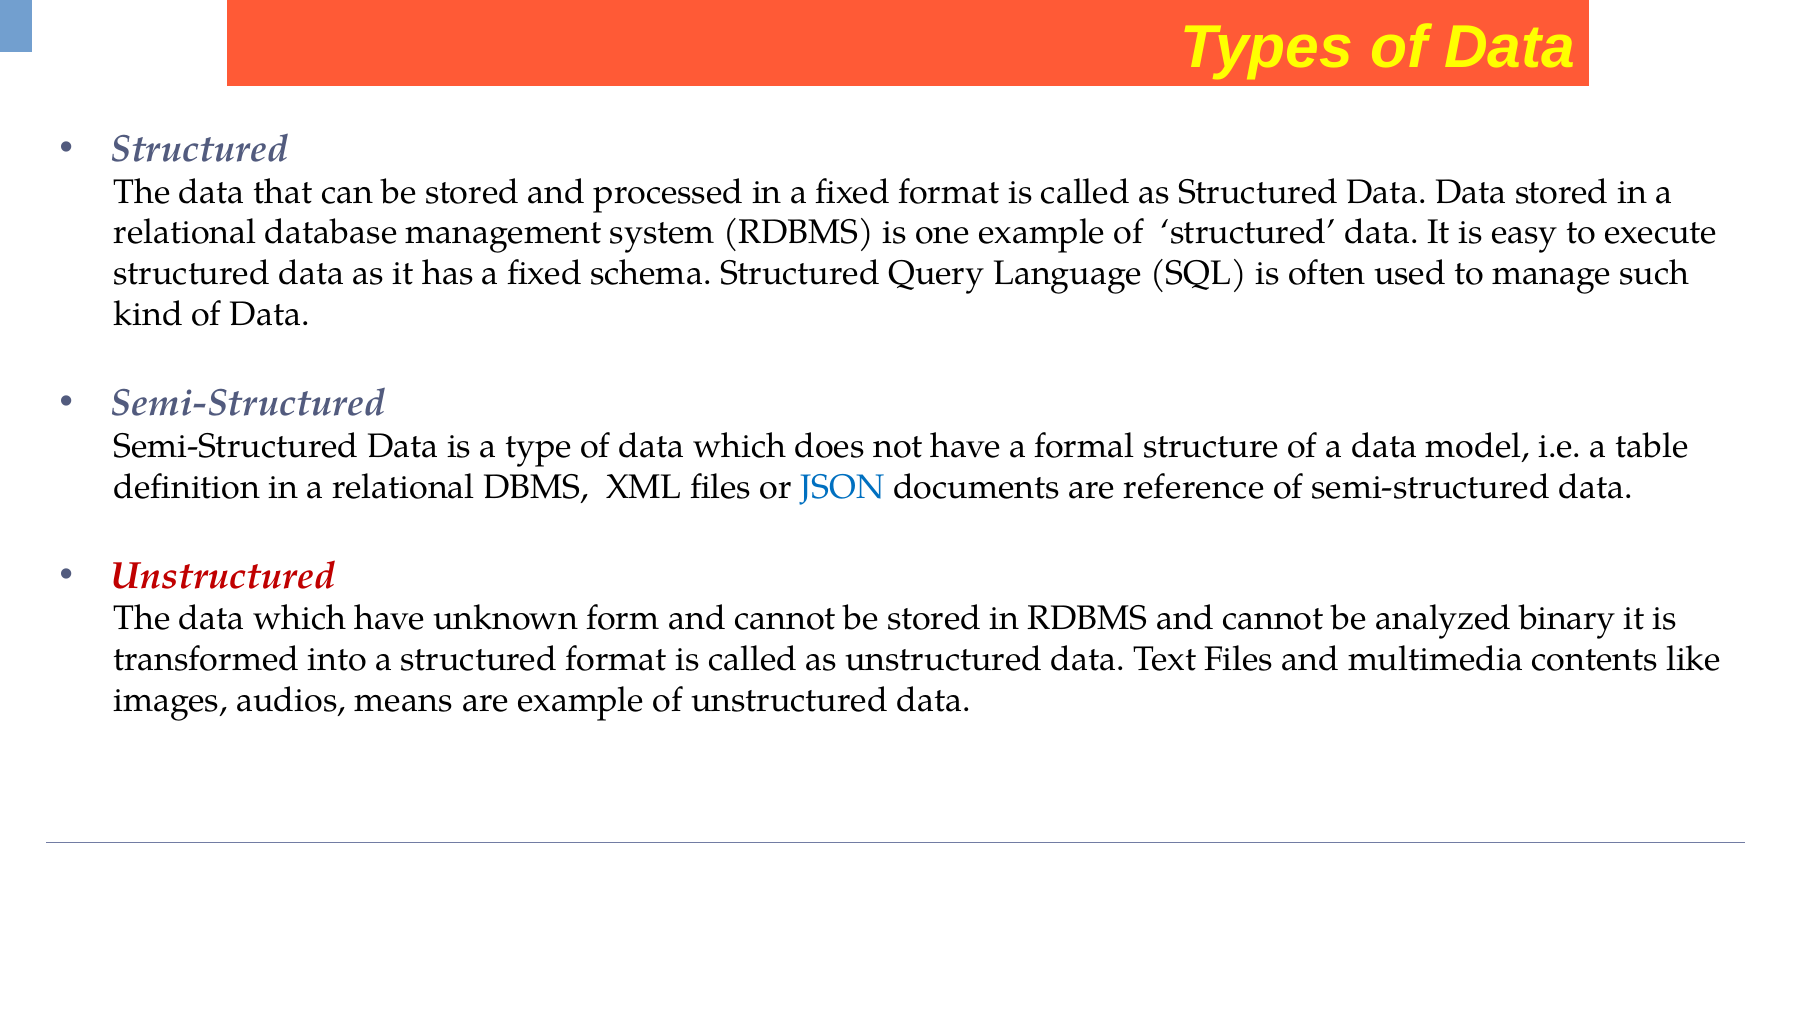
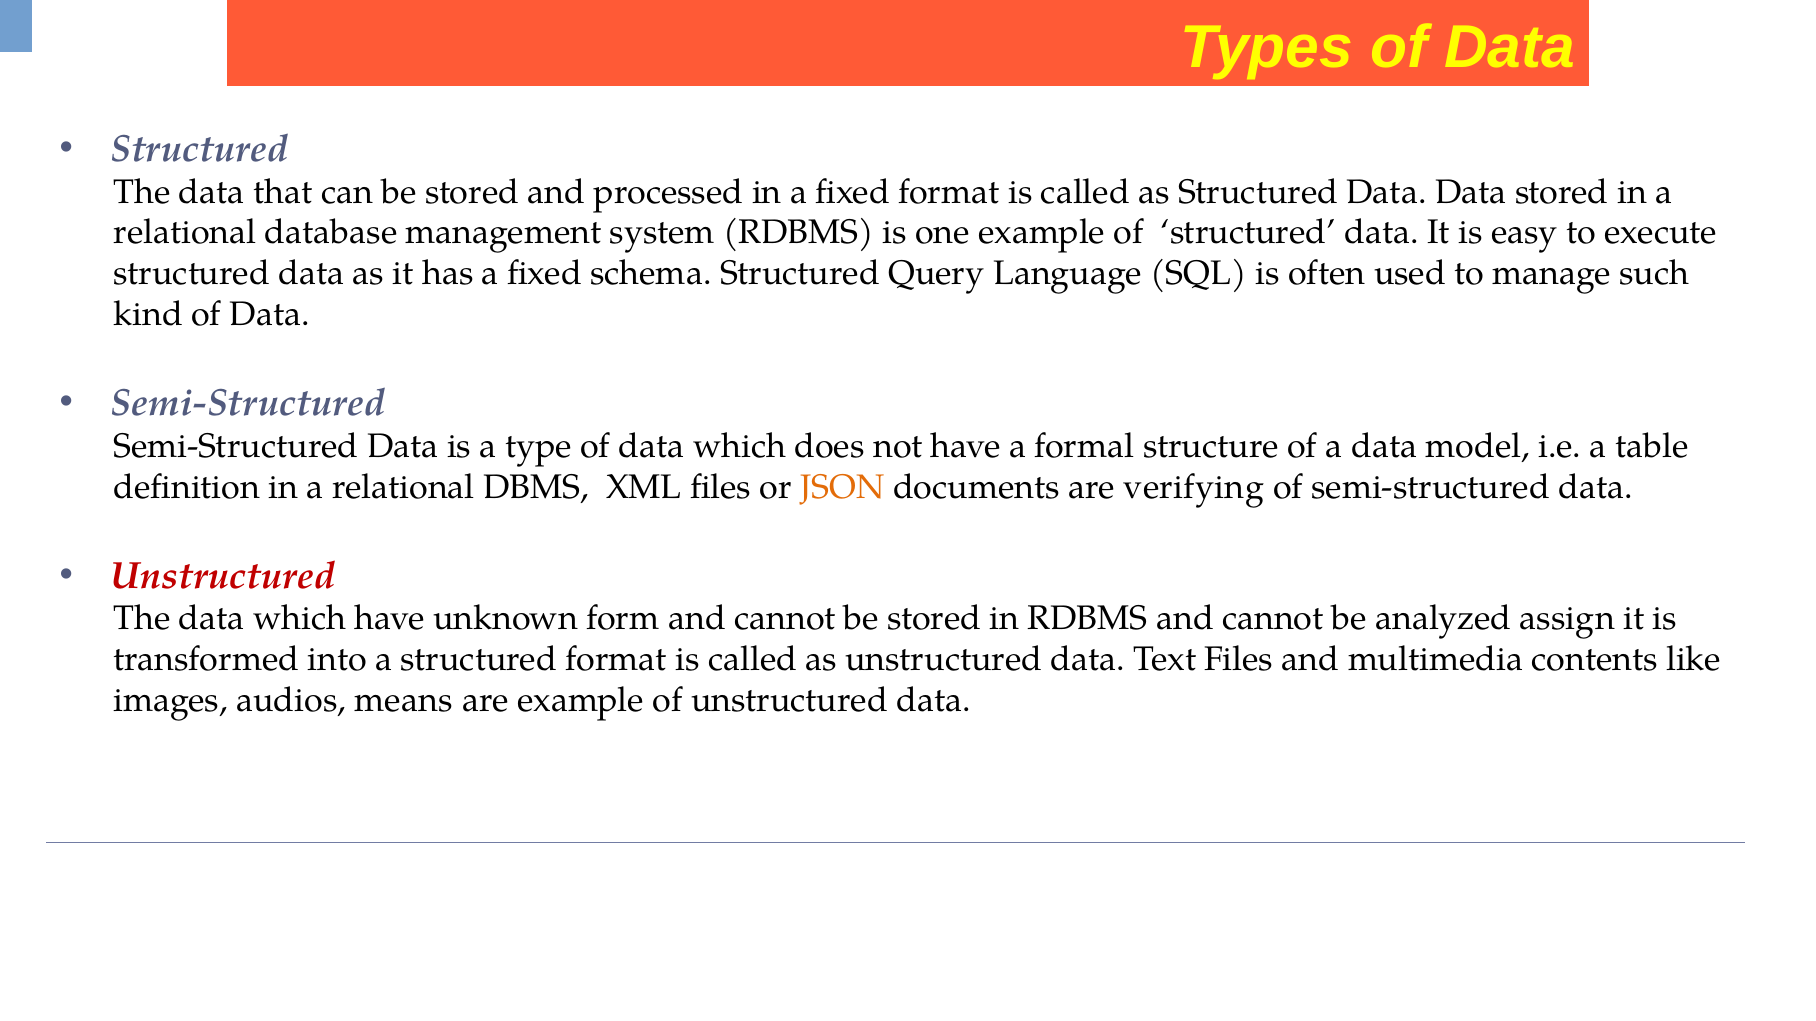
JSON colour: blue -> orange
reference: reference -> verifying
binary: binary -> assign
